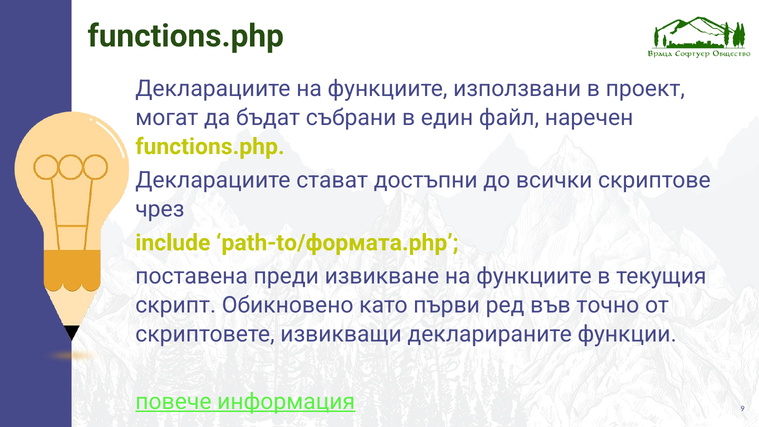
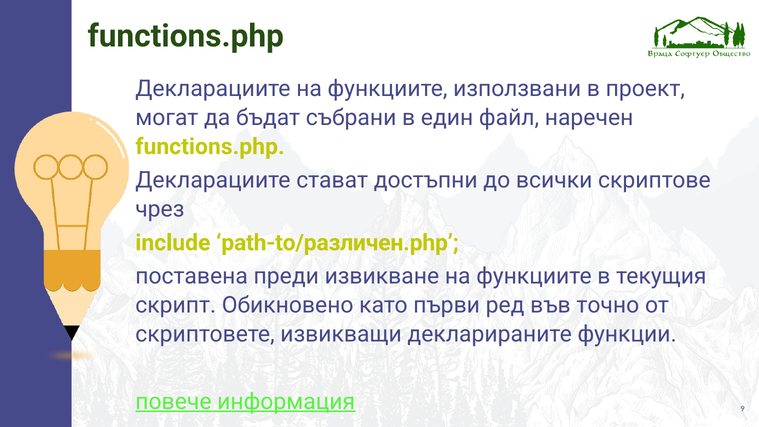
path-to/формата.php: path-to/формата.php -> path-to/различен.php
